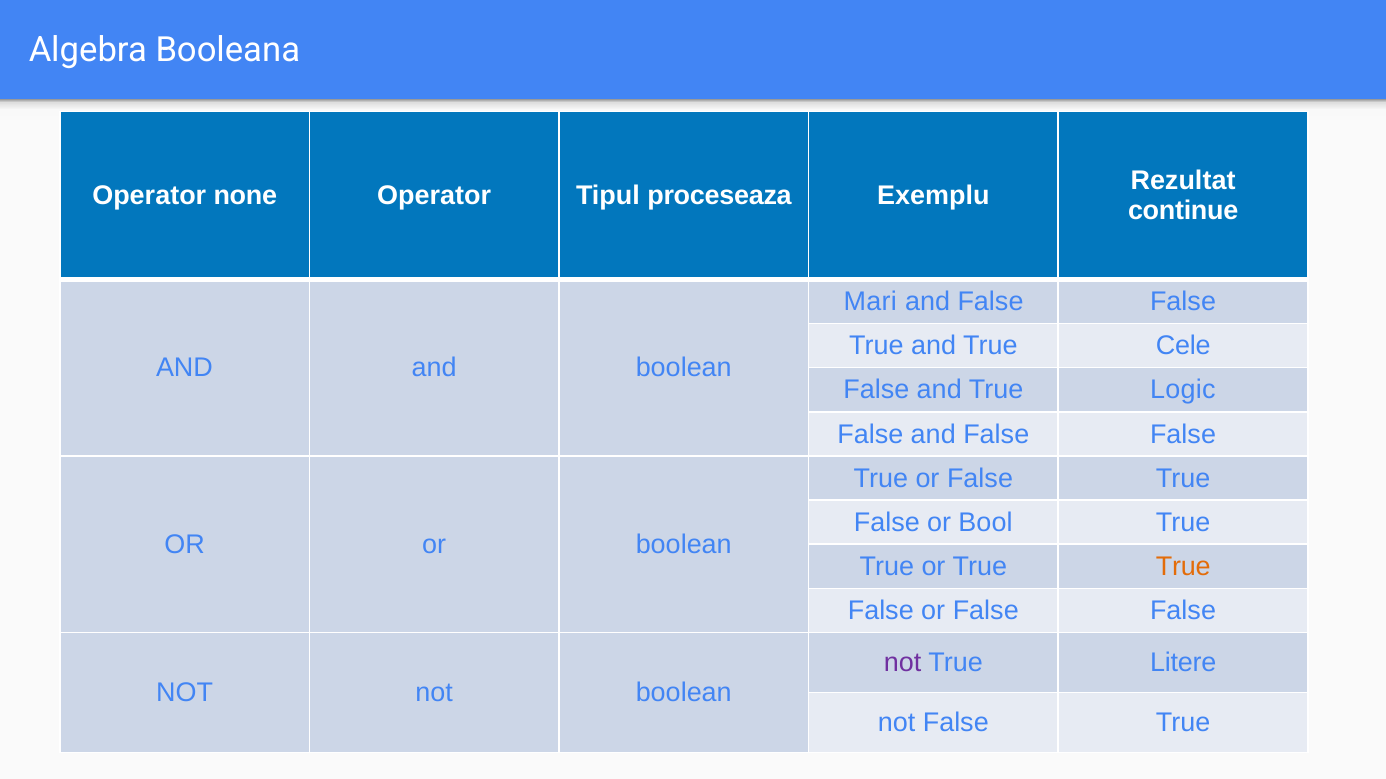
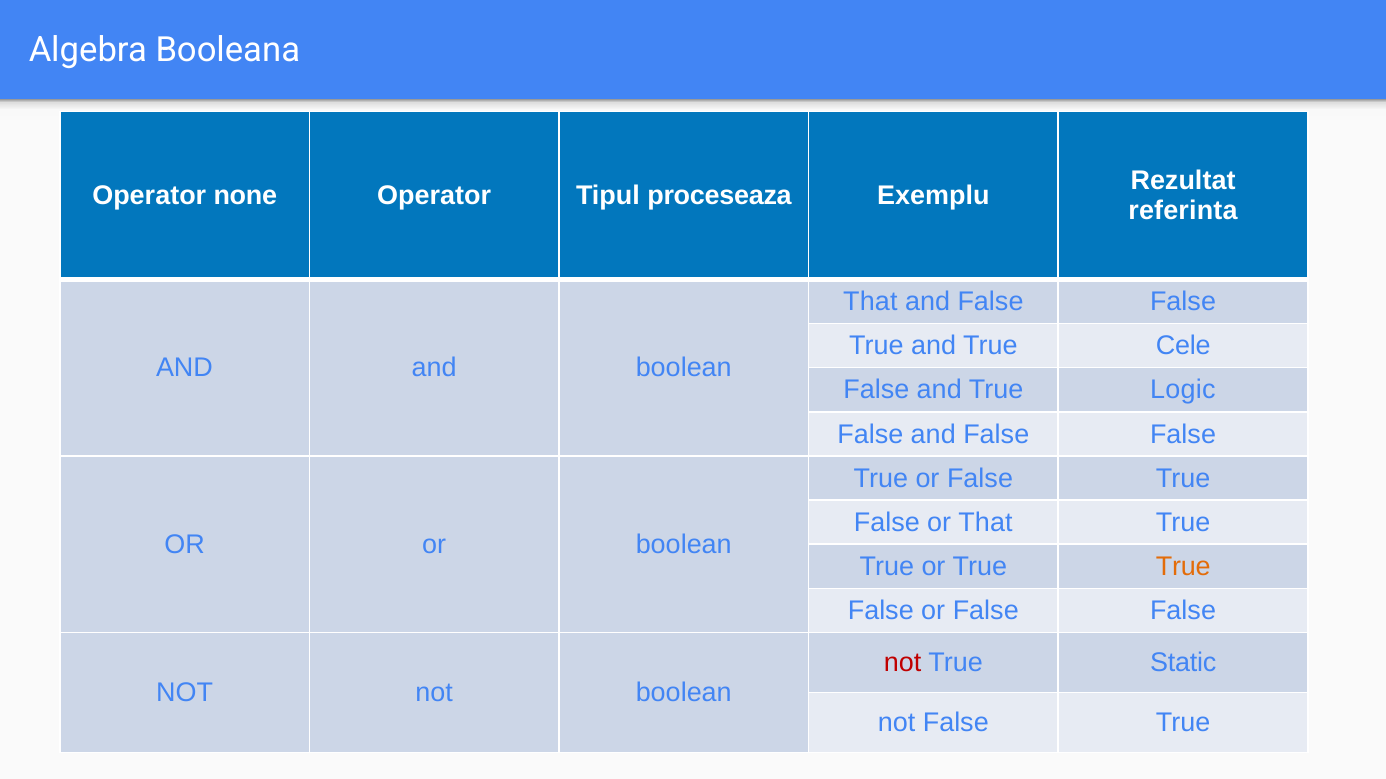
continue: continue -> referinta
Mari at (870, 302): Mari -> That
or Bool: Bool -> That
not at (903, 663) colour: purple -> red
Litere: Litere -> Static
